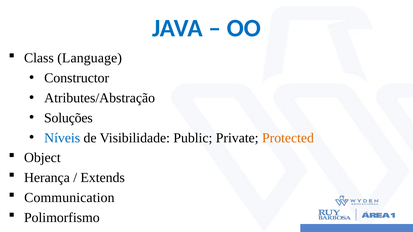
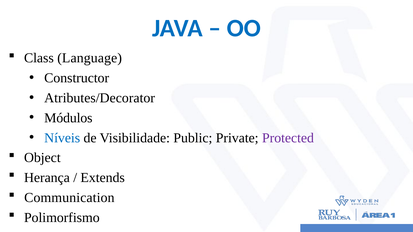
Atributes/Abstração: Atributes/Abstração -> Atributes/Decorator
Soluções: Soluções -> Módulos
Protected colour: orange -> purple
